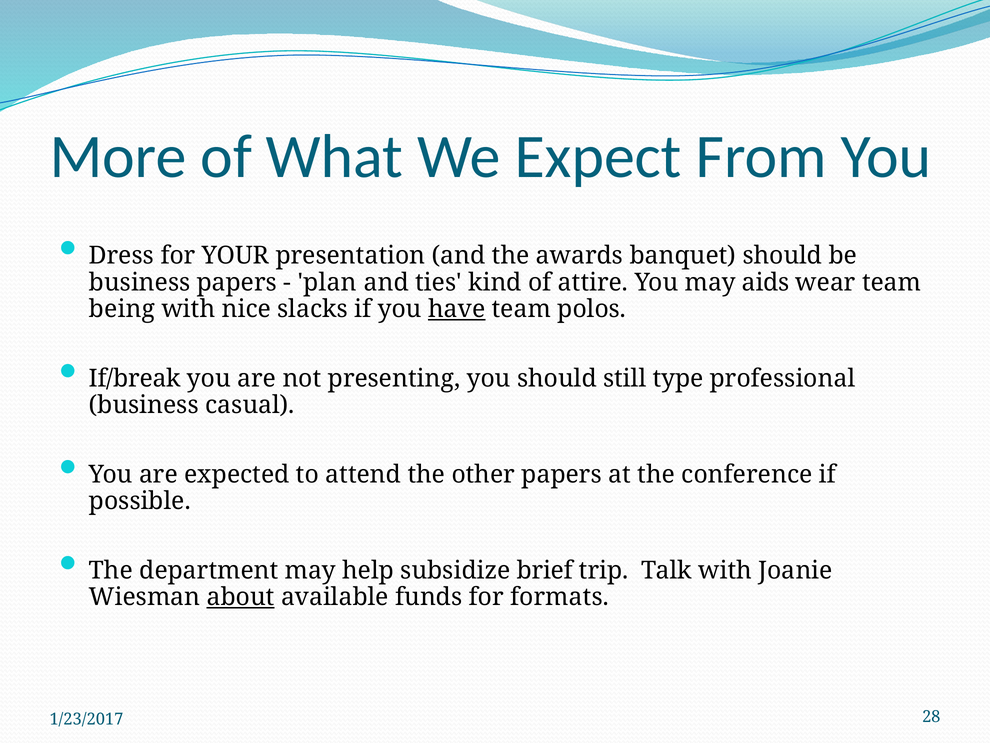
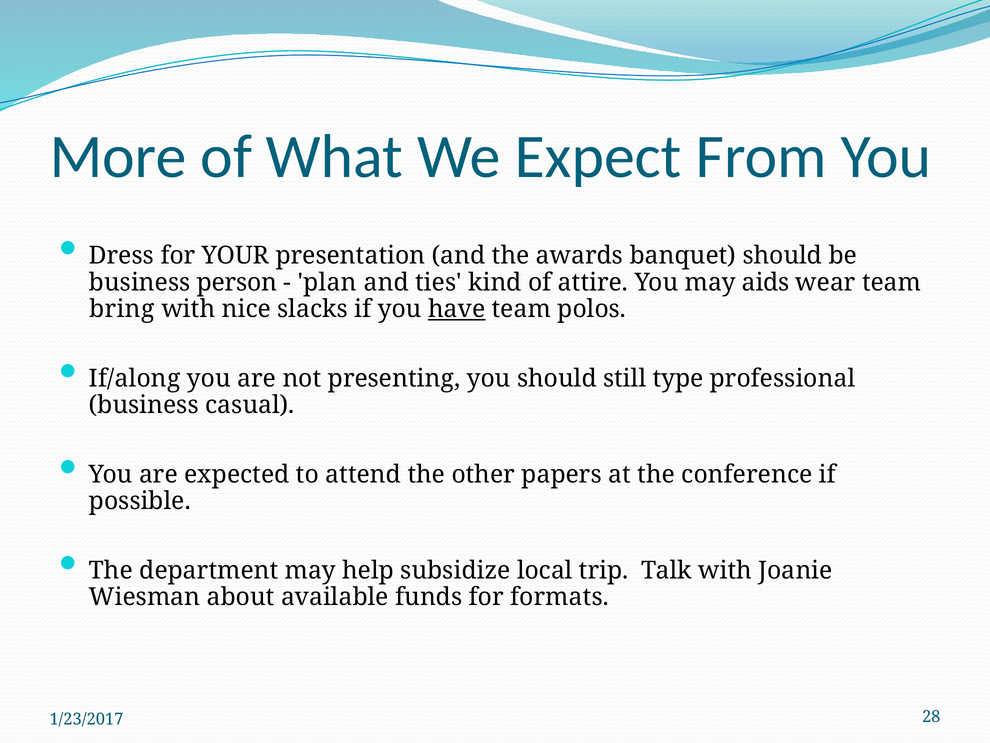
business papers: papers -> person
being: being -> bring
If/break: If/break -> If/along
brief: brief -> local
about underline: present -> none
